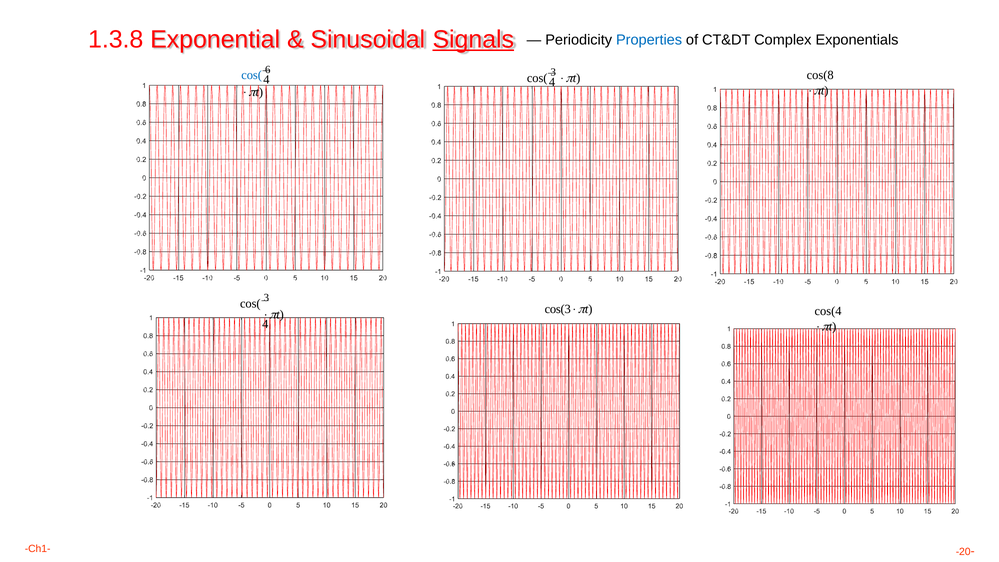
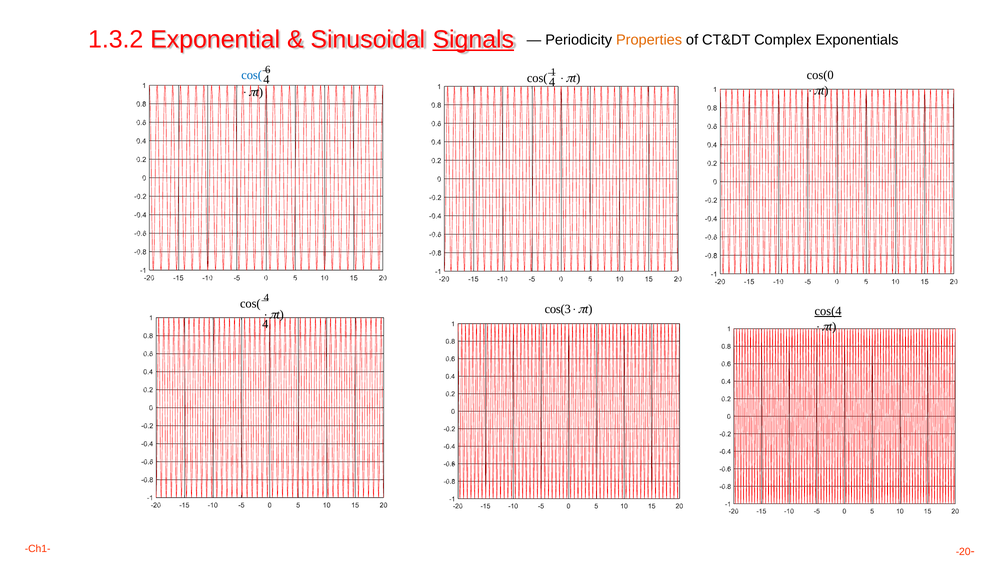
1.3.8: 1.3.8 -> 1.3.2
Properties colour: blue -> orange
cos(8: cos(8 -> cos(0
3 at (553, 72): 3 -> 1
3 at (266, 298): 3 -> 4
cos(4 underline: none -> present
